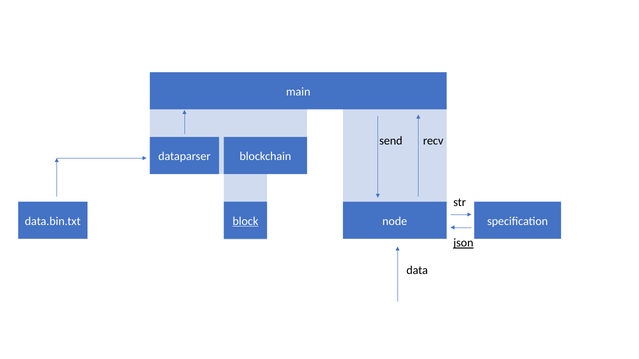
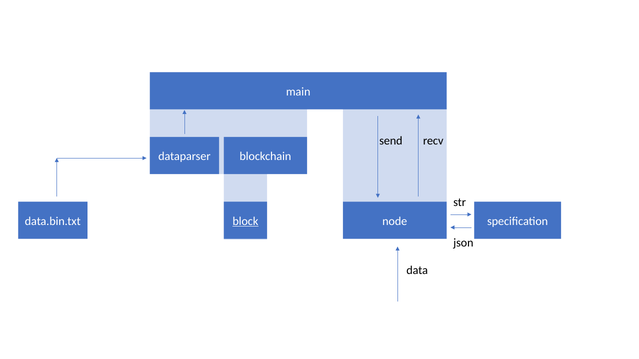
json underline: present -> none
